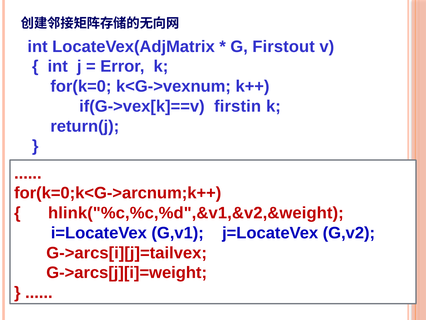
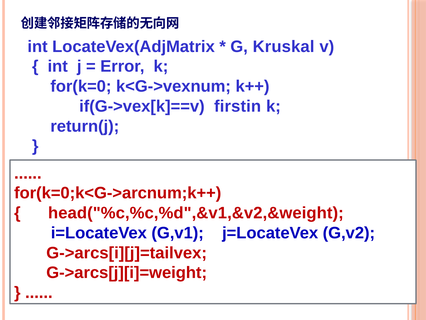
Firstout: Firstout -> Kruskal
hlink("%c,%c,%d",&v1,&v2,&weight: hlink("%c,%c,%d",&v1,&v2,&weight -> head("%c,%c,%d",&v1,&v2,&weight
